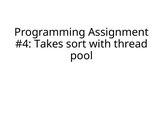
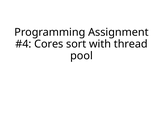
Takes: Takes -> Cores
